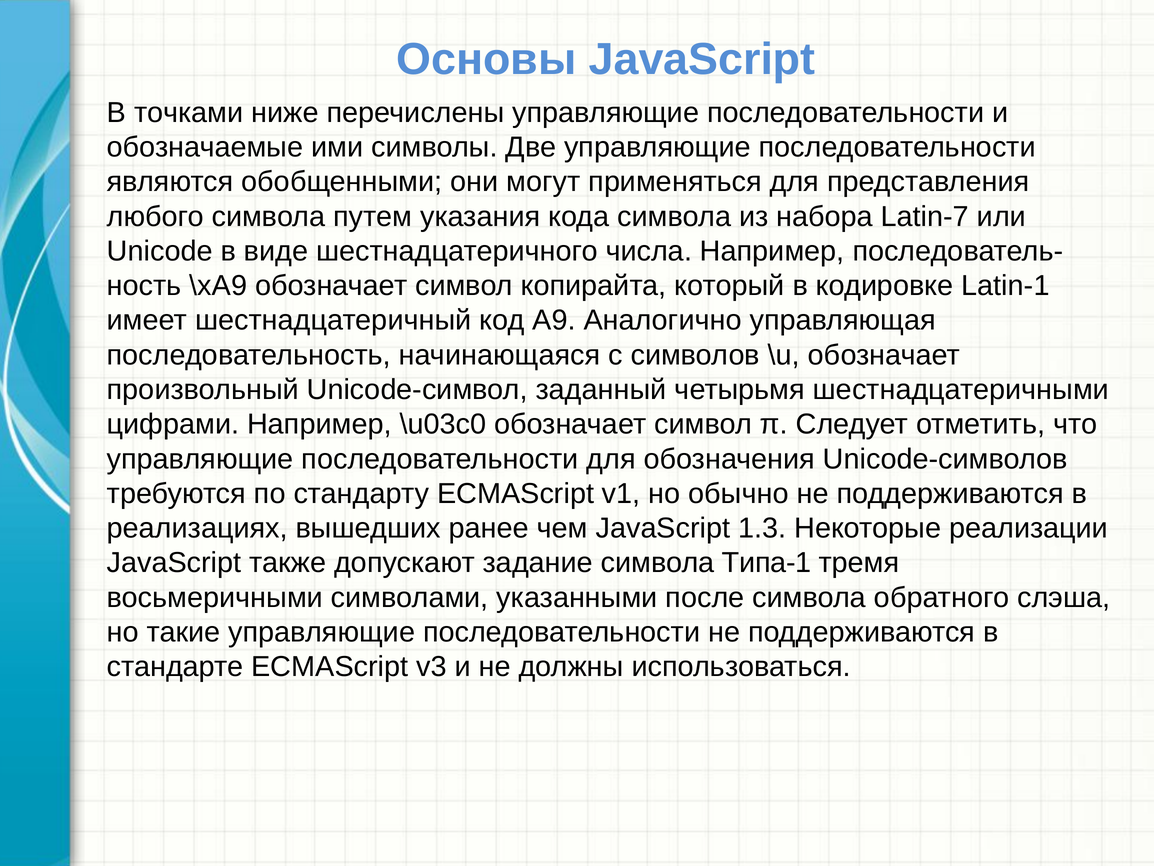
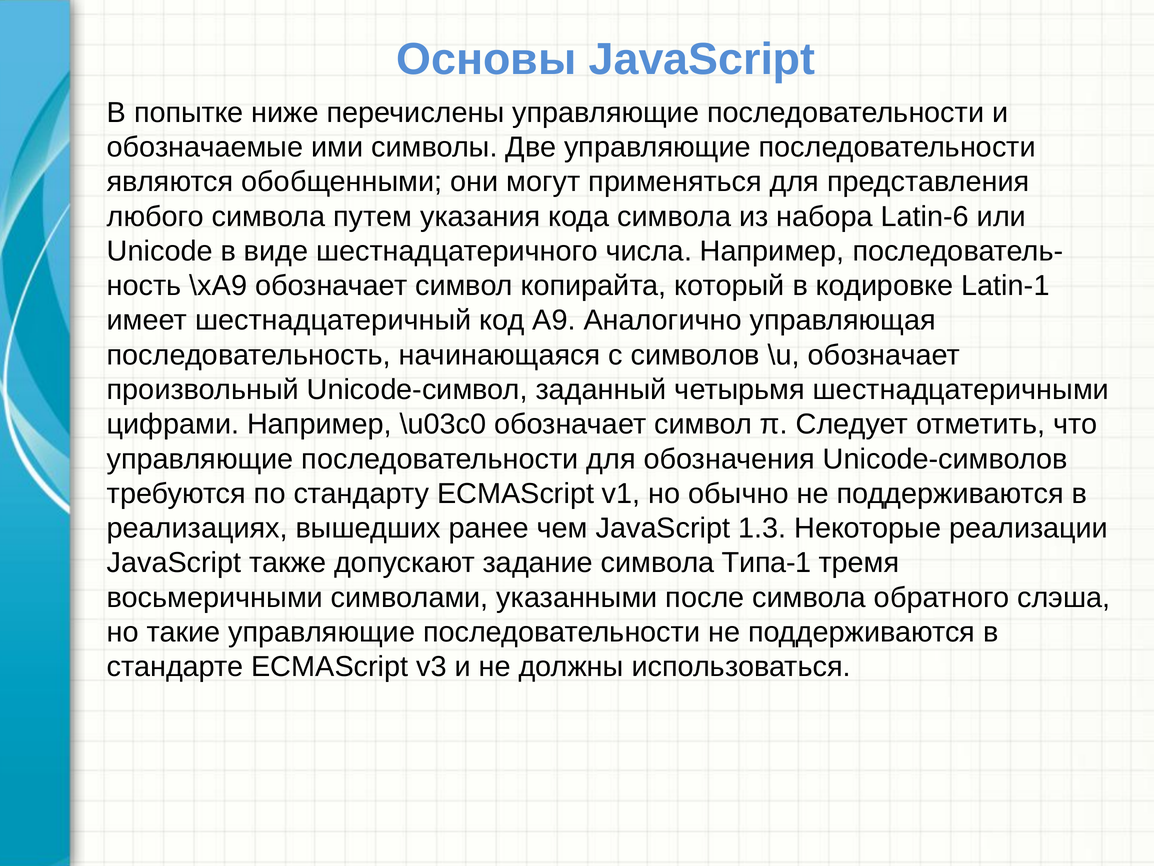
точками: точками -> попытке
Latin-7: Latin-7 -> Latin-6
